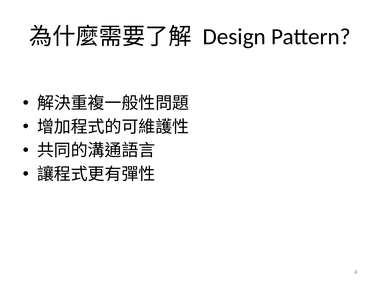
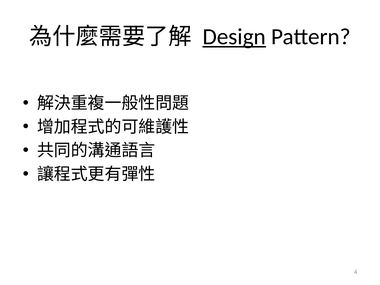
Design underline: none -> present
